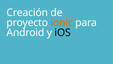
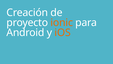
iOS colour: black -> orange
